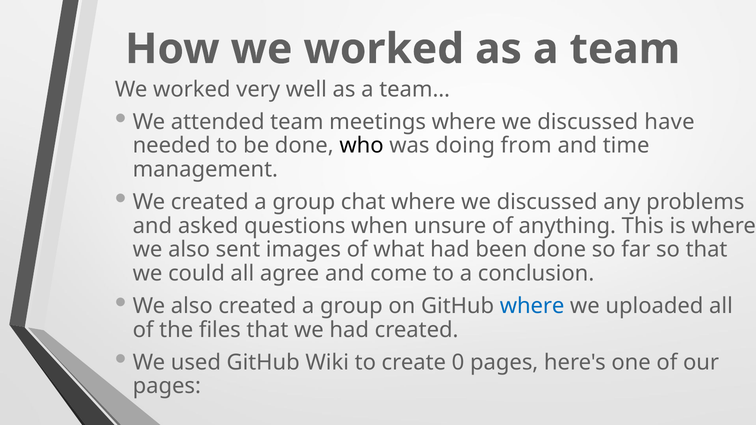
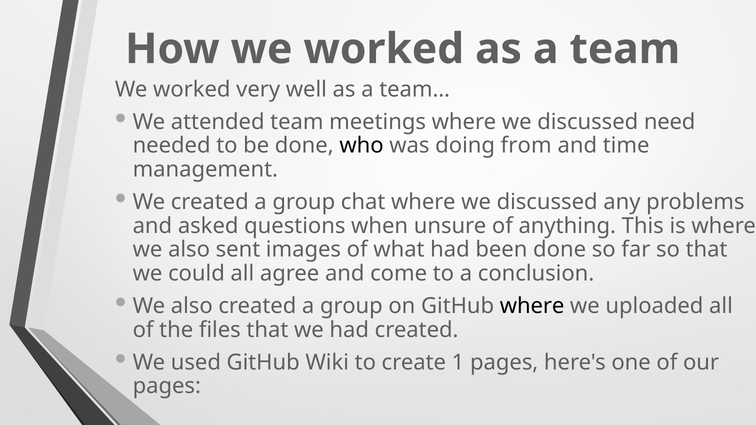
have: have -> need
where at (532, 306) colour: blue -> black
0: 0 -> 1
